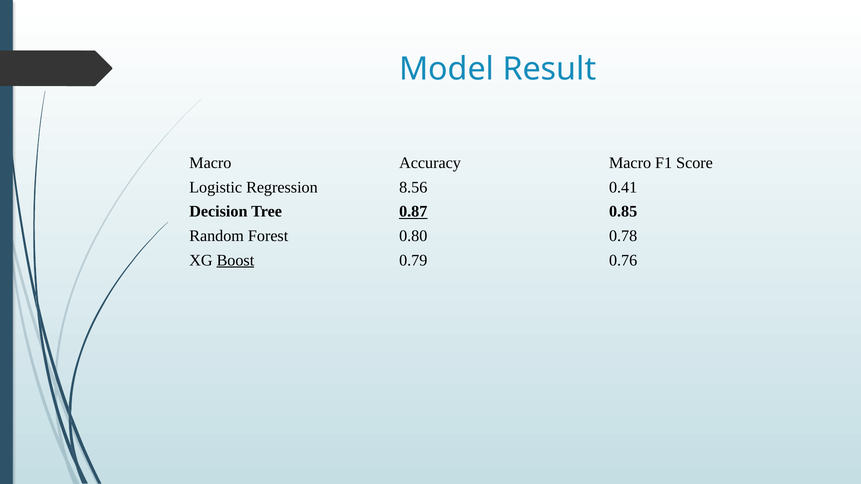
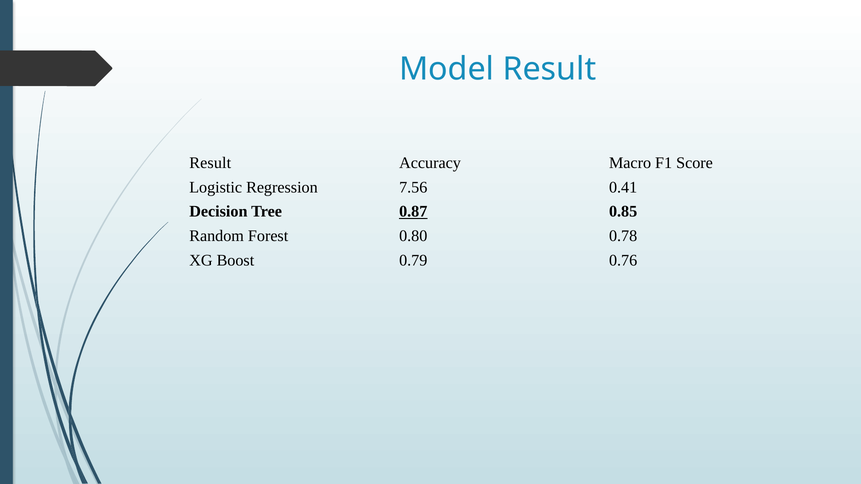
Macro at (210, 163): Macro -> Result
8.56: 8.56 -> 7.56
Boost underline: present -> none
